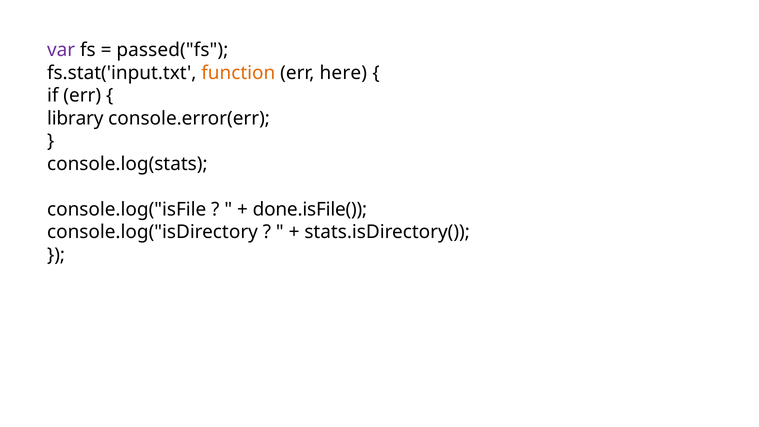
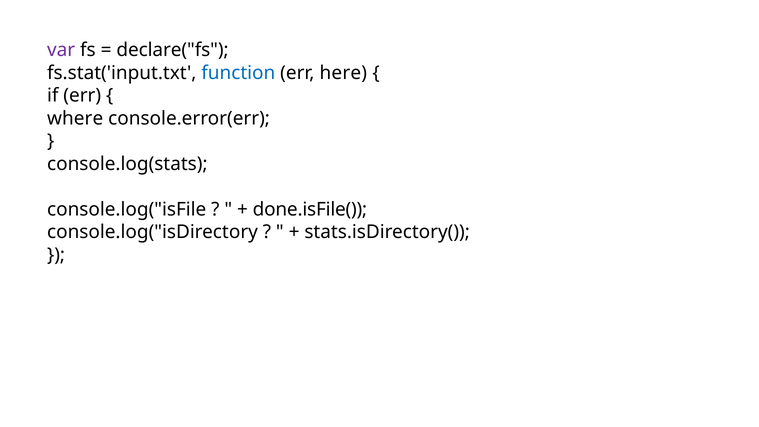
passed("fs: passed("fs -> declare("fs
function colour: orange -> blue
library: library -> where
